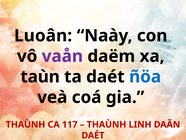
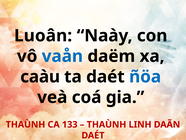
vaån colour: purple -> blue
taùn: taùn -> caàu
117: 117 -> 133
